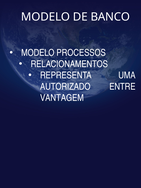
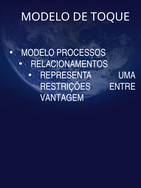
BANCO: BANCO -> TOQUE
AUTORIZADO: AUTORIZADO -> RESTRIÇÕES
